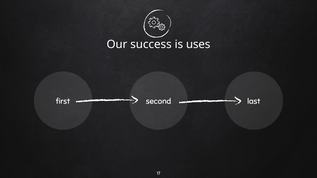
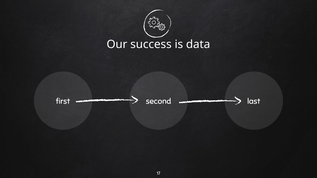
uses: uses -> data
